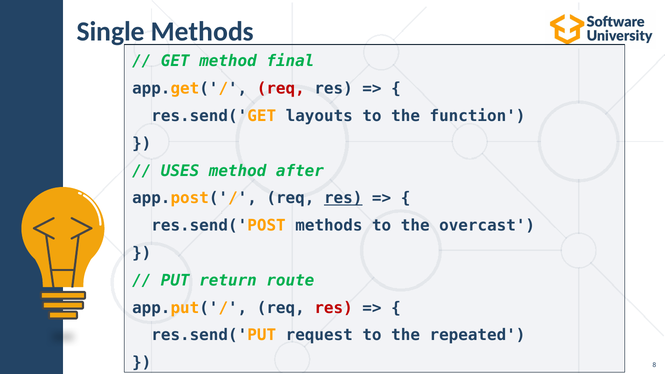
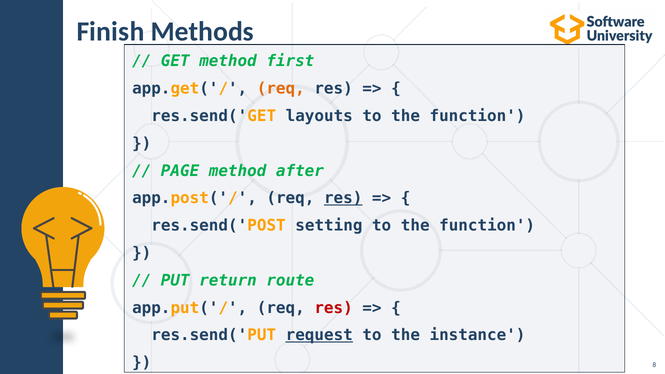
Single: Single -> Finish
final: final -> first
req at (281, 89) colour: red -> orange
USES: USES -> PAGE
res.send('POST methods: methods -> setting
overcast at (487, 226): overcast -> function
request underline: none -> present
repeated: repeated -> instance
